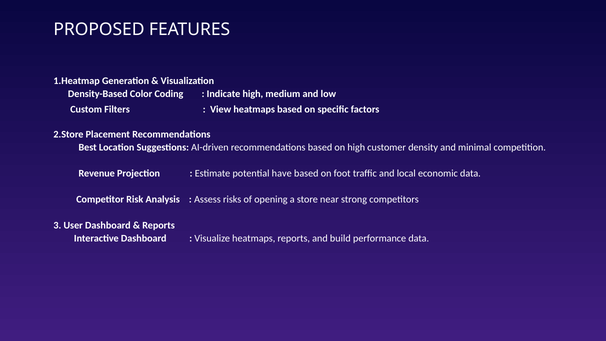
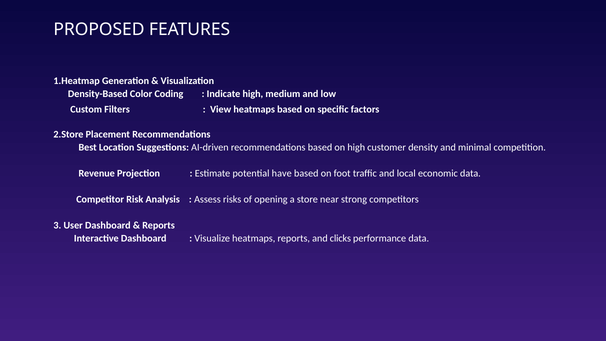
build: build -> clicks
